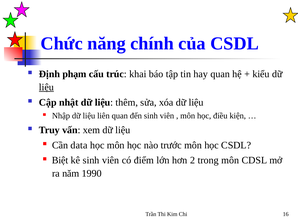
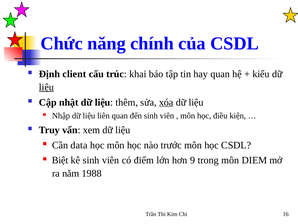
phạm: phạm -> client
xóa underline: none -> present
2: 2 -> 9
CDSL: CDSL -> DIEM
1990: 1990 -> 1988
